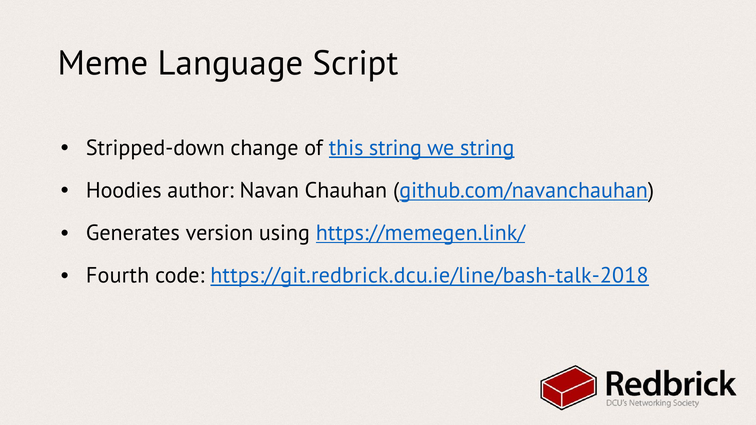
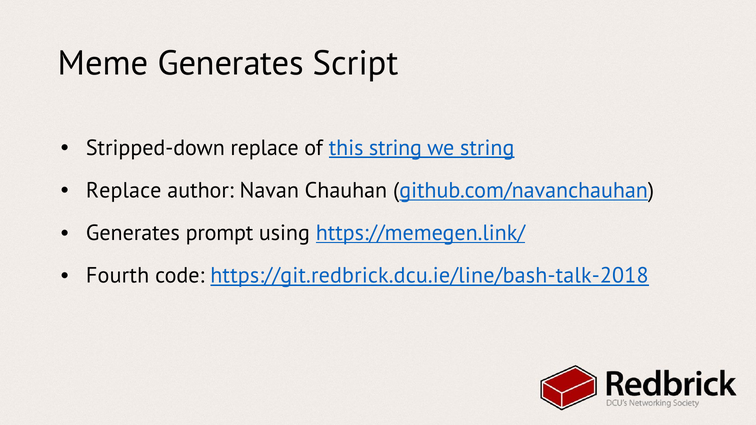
Meme Language: Language -> Generates
Stripped-down change: change -> replace
Hoodies at (124, 191): Hoodies -> Replace
version: version -> prompt
